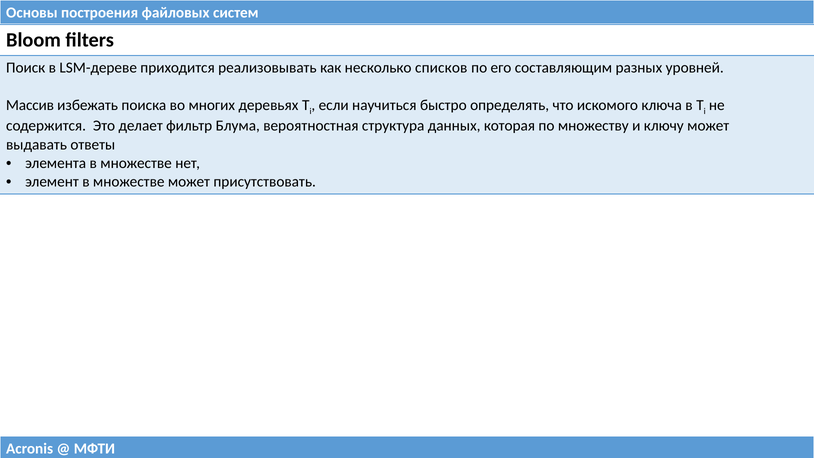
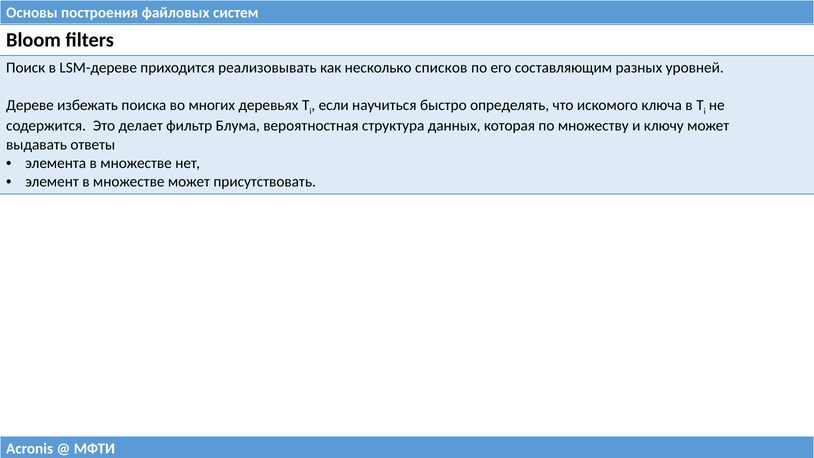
Массив: Массив -> Дереве
